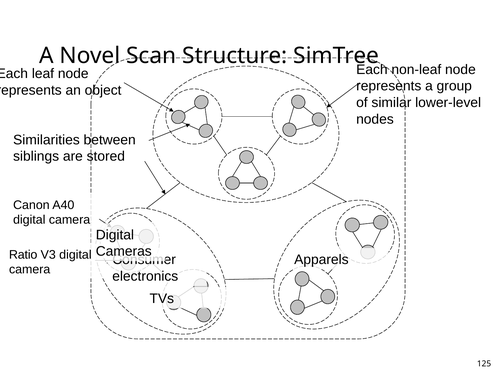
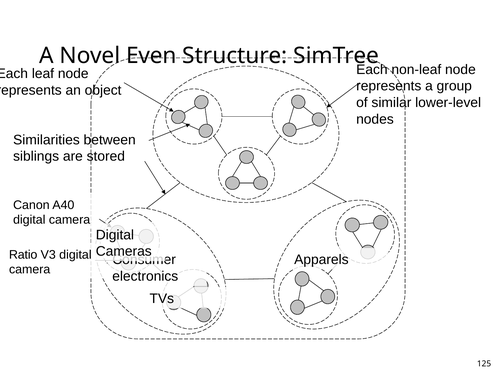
Scan: Scan -> Even
